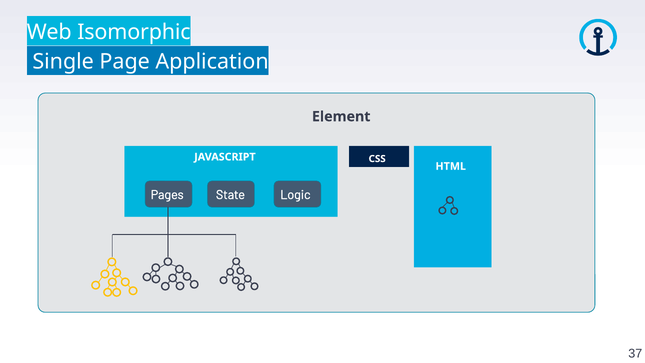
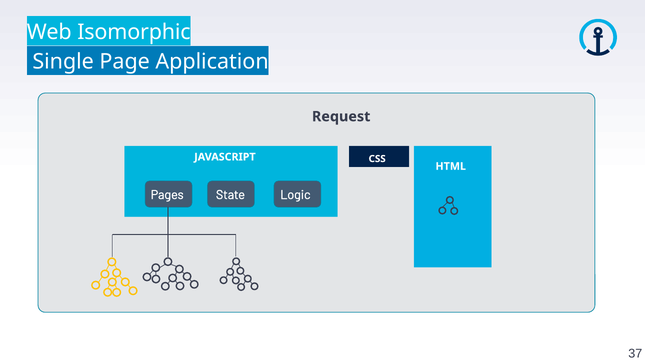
Element: Element -> Request
